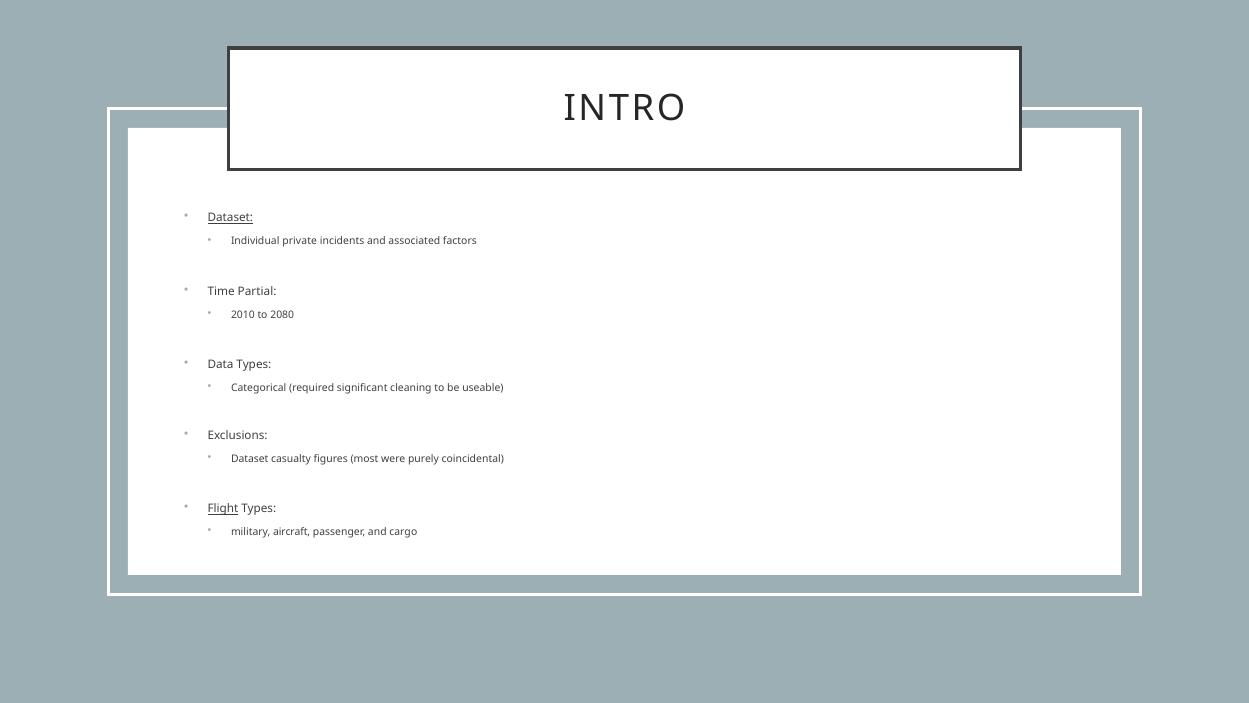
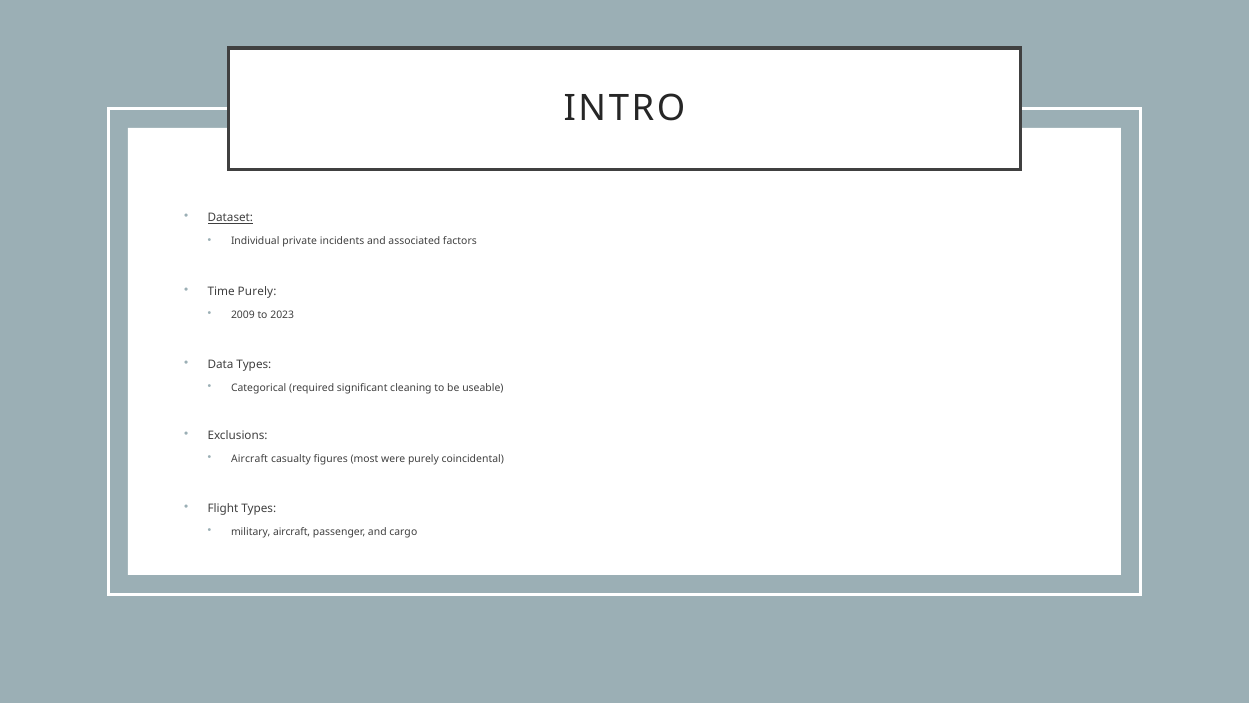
Time Partial: Partial -> Purely
2010: 2010 -> 2009
2080: 2080 -> 2023
Dataset at (250, 459): Dataset -> Aircraft
Flight underline: present -> none
